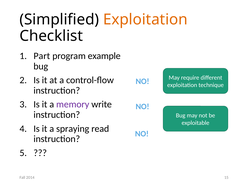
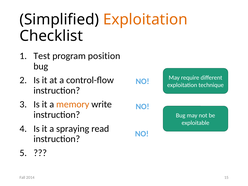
Part: Part -> Test
example: example -> position
memory colour: purple -> orange
